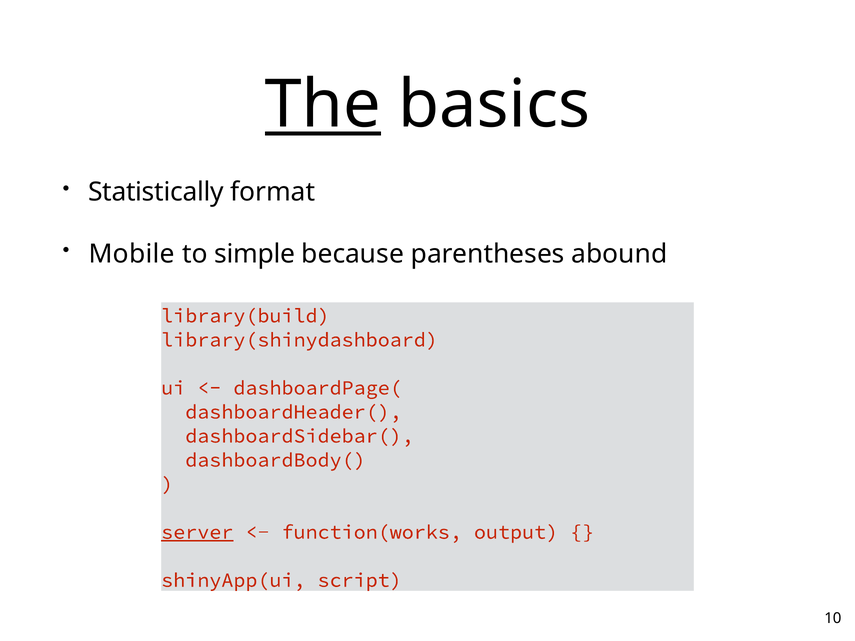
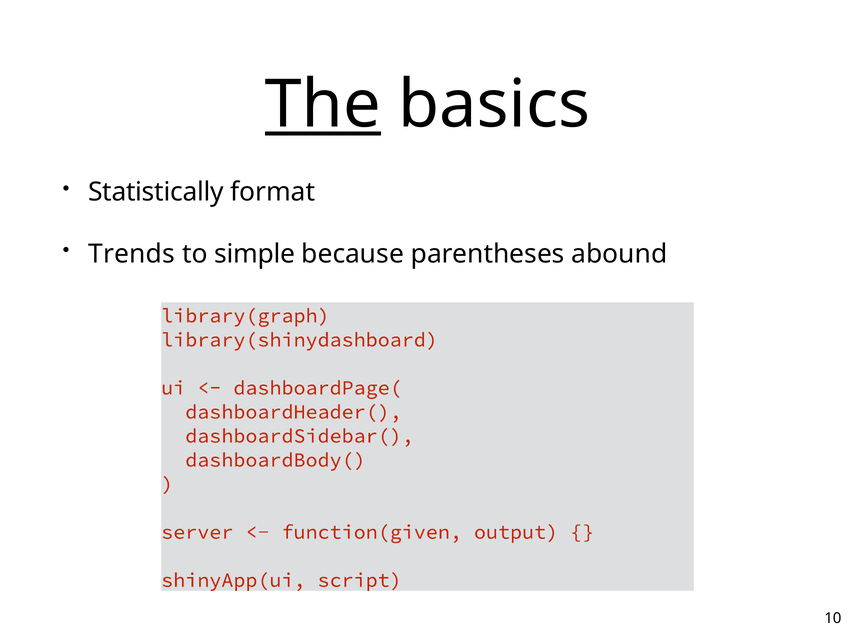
Mobile: Mobile -> Trends
library(build: library(build -> library(graph
server underline: present -> none
function(works: function(works -> function(given
